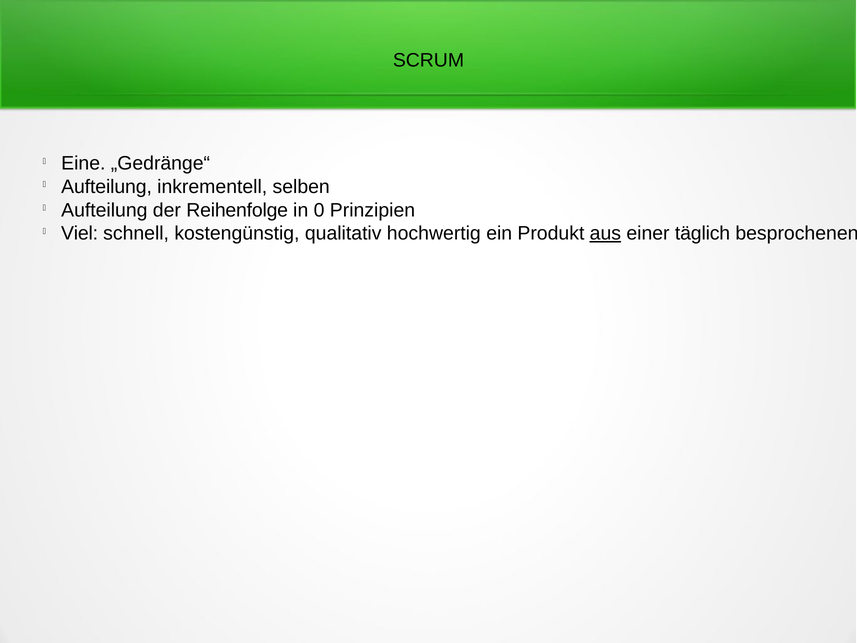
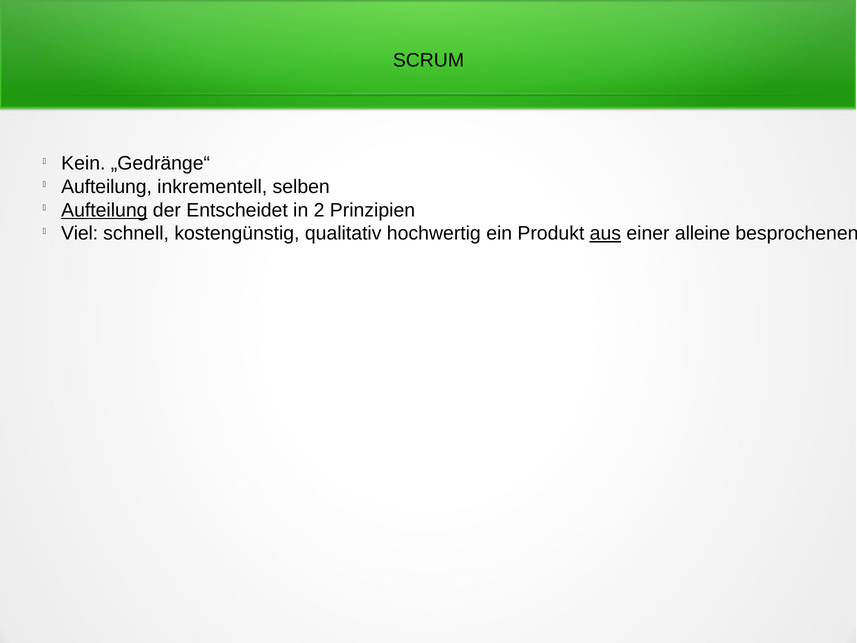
Eine: Eine -> Kein
Aufteilung at (104, 210) underline: none -> present
Reihenfolge: Reihenfolge -> Entscheidet
0: 0 -> 2
täglich: täglich -> alleine
